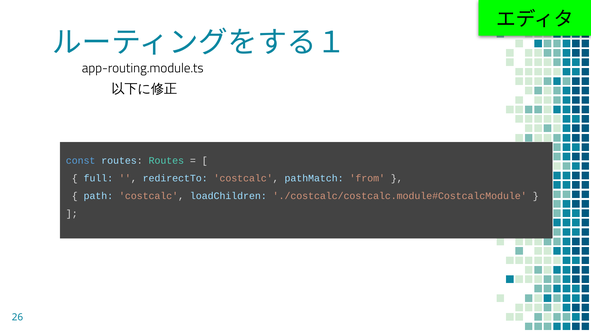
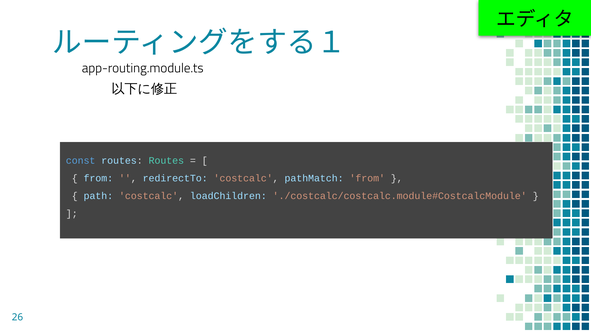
full at (98, 178): full -> from
